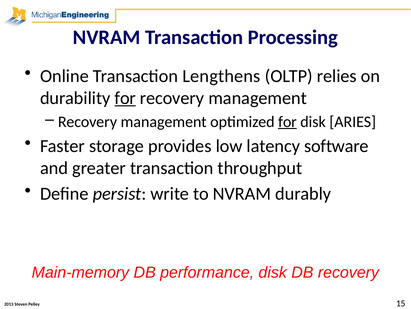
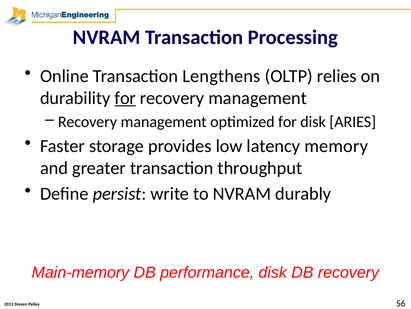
for at (287, 121) underline: present -> none
software: software -> memory
15: 15 -> 56
